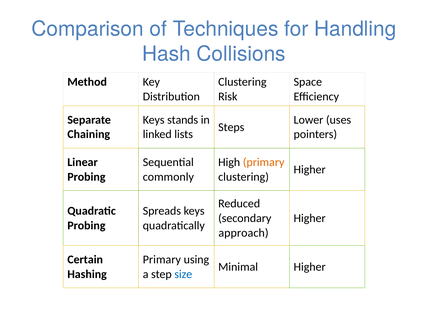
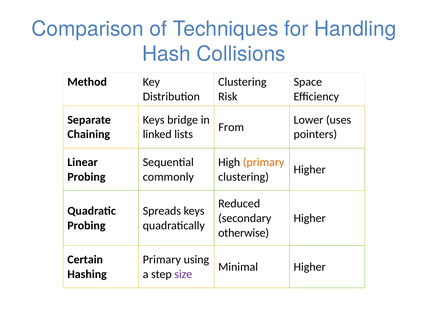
stands: stands -> bridge
Steps: Steps -> From
approach: approach -> otherwise
size colour: blue -> purple
